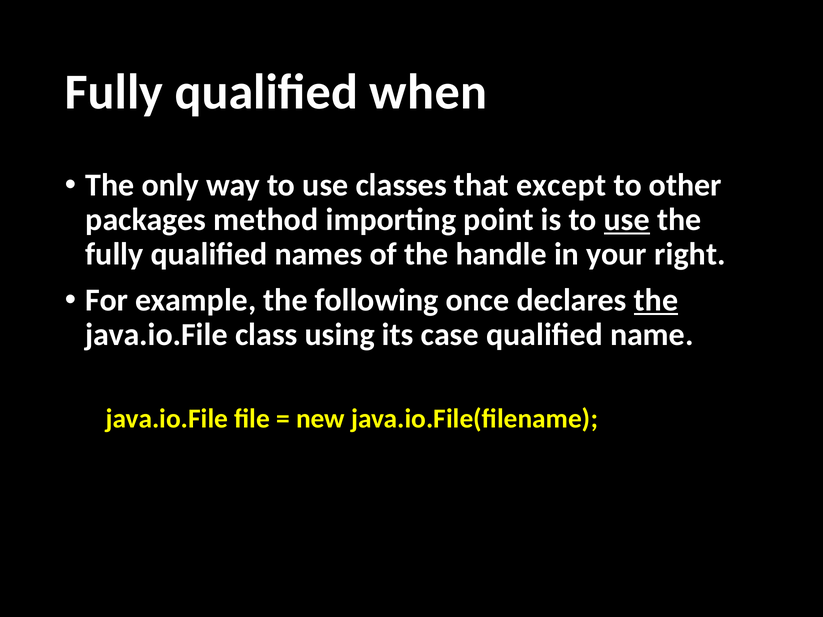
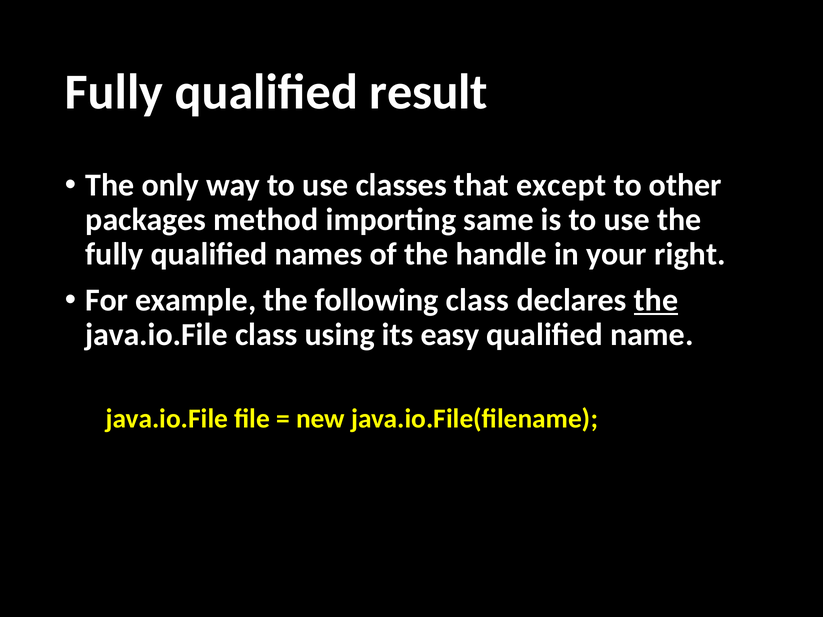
when: when -> result
point: point -> same
use at (627, 220) underline: present -> none
following once: once -> class
case: case -> easy
